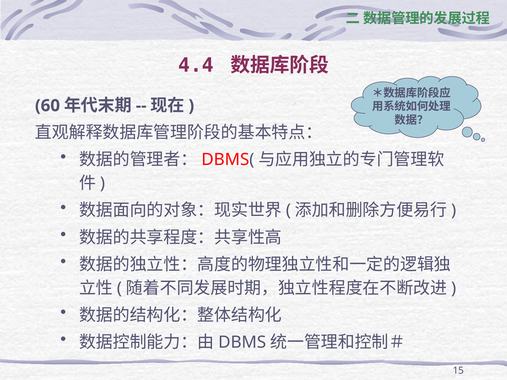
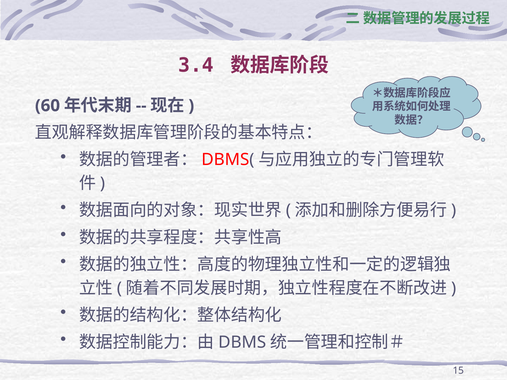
4.4: 4.4 -> 3.4
